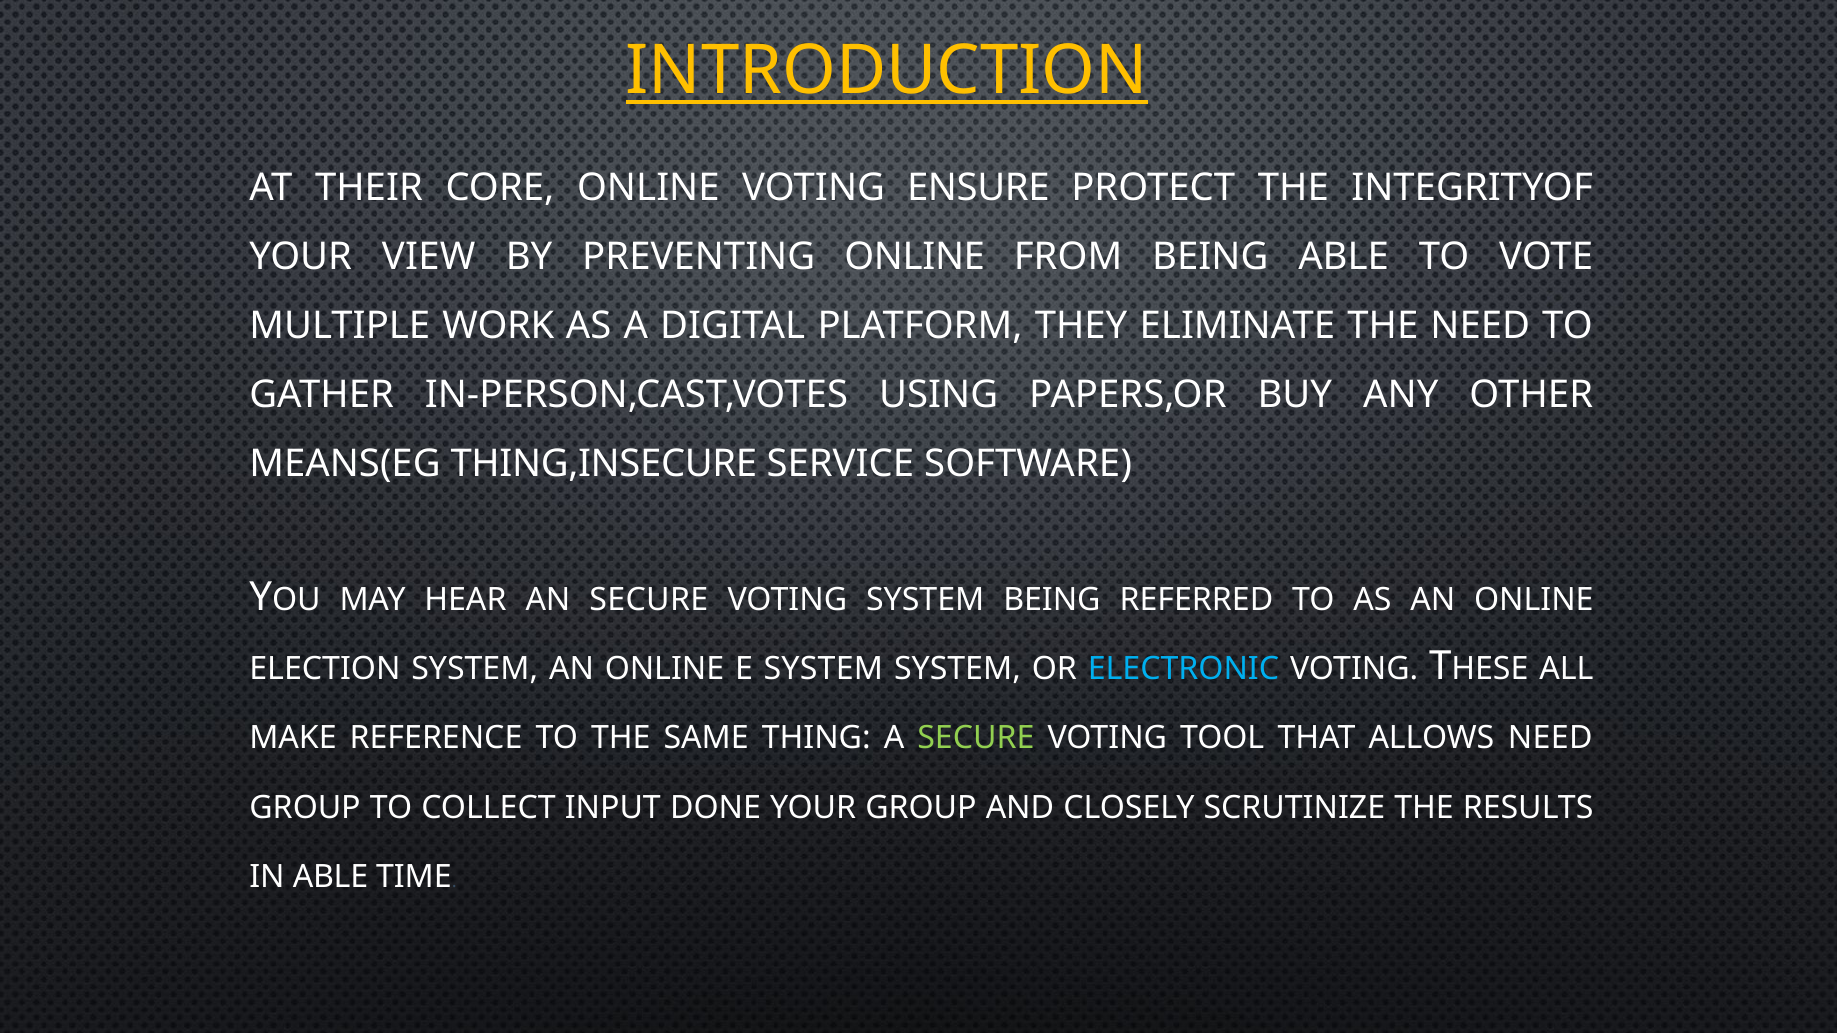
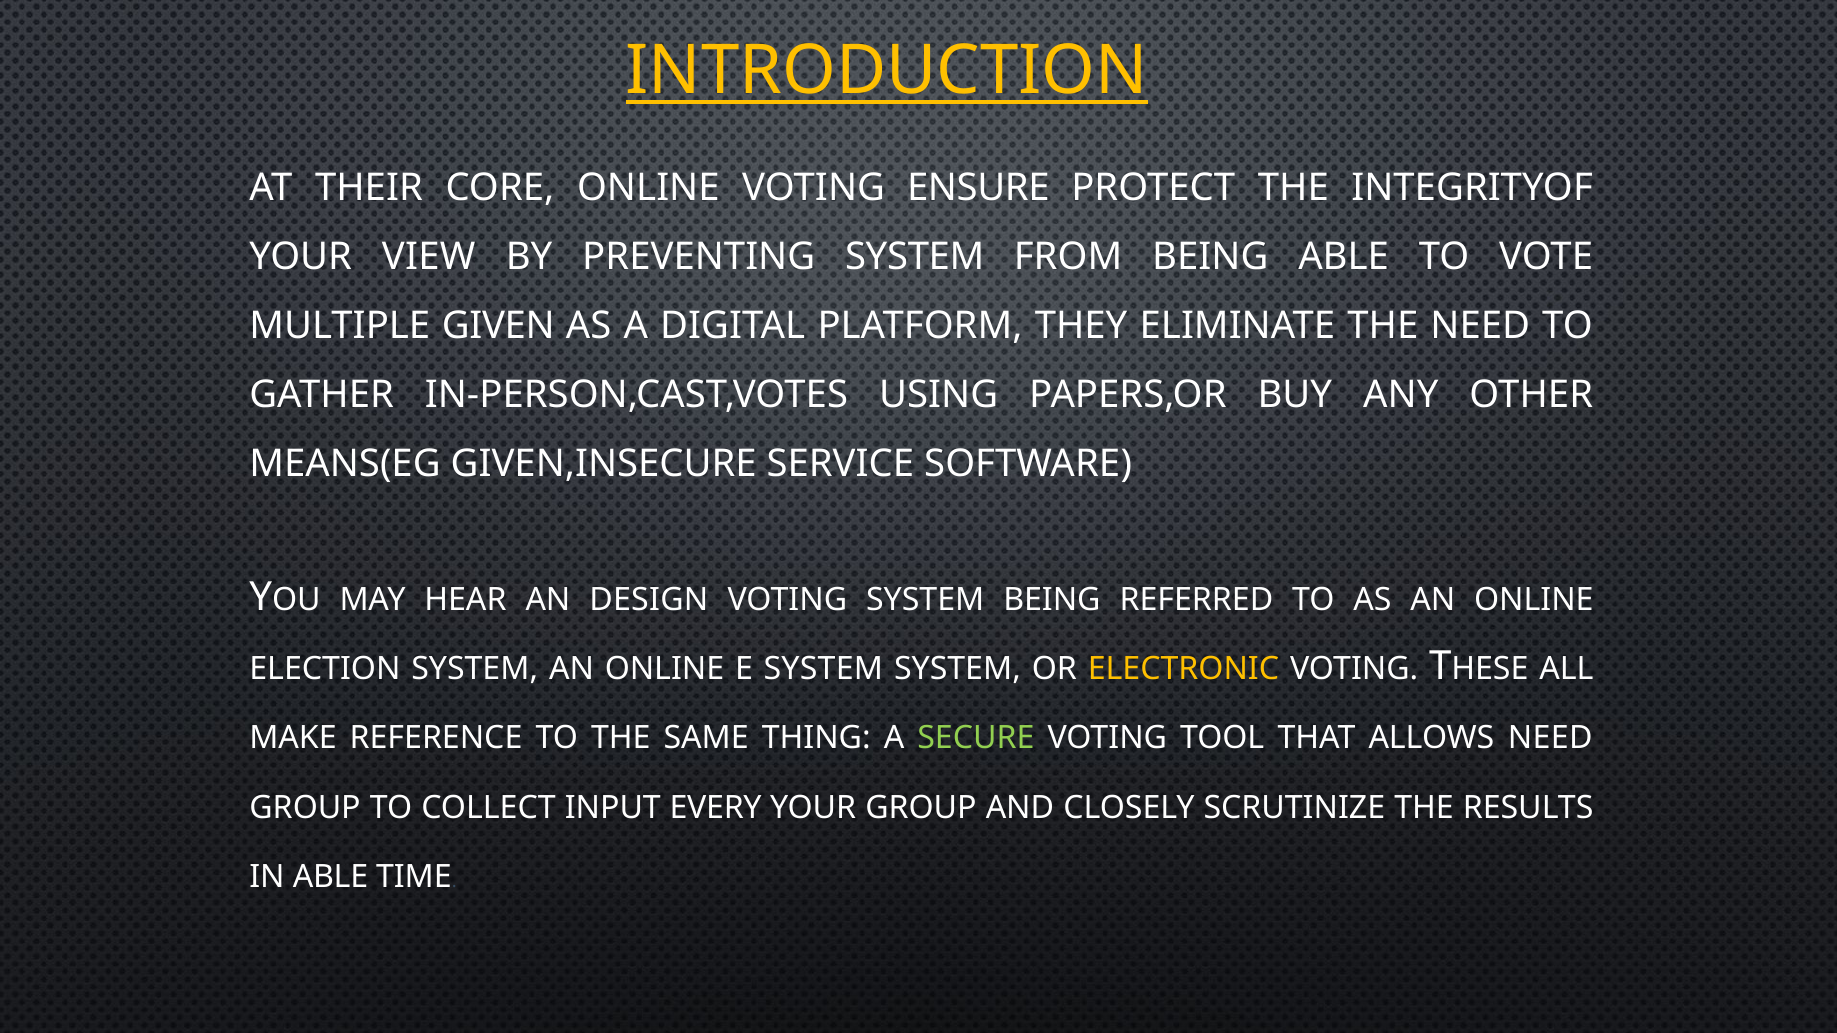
PREVENTING ONLINE: ONLINE -> SYSTEM
WORK: WORK -> GIVEN
THING,INSECURE: THING,INSECURE -> GIVEN,INSECURE
AN SECURE: SECURE -> DESIGN
ELECTRONIC colour: light blue -> yellow
DONE: DONE -> EVERY
